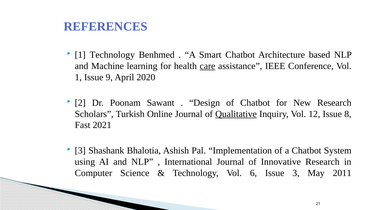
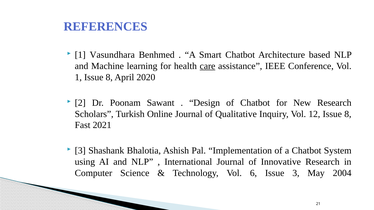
1 Technology: Technology -> Vasundhara
1 Issue 9: 9 -> 8
Qualitative underline: present -> none
2011: 2011 -> 2004
